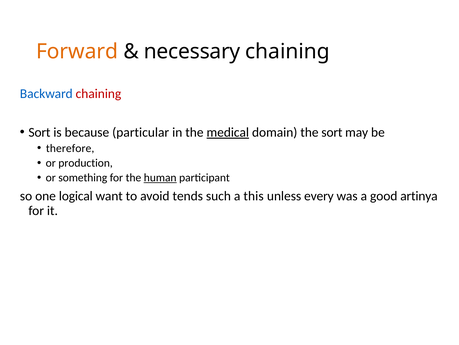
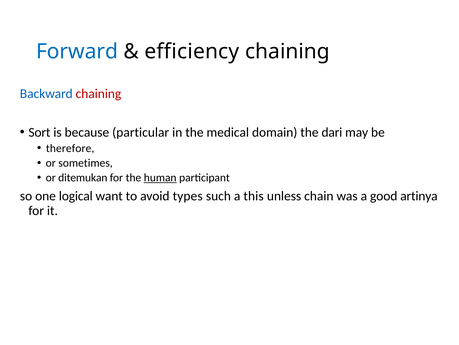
Forward colour: orange -> blue
necessary: necessary -> efficiency
medical underline: present -> none
the sort: sort -> dari
production: production -> sometimes
something: something -> ditemukan
tends: tends -> types
every: every -> chain
